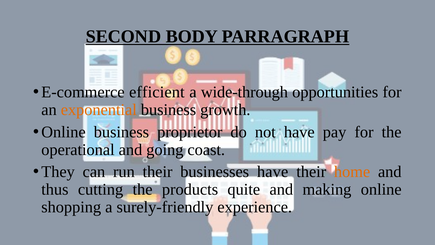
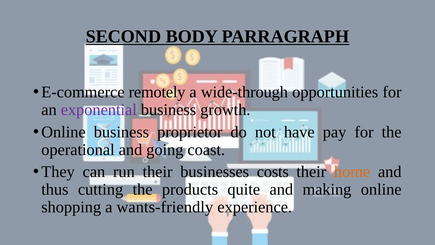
efficient: efficient -> remotely
exponential colour: orange -> purple
businesses have: have -> costs
surely-friendly: surely-friendly -> wants-friendly
